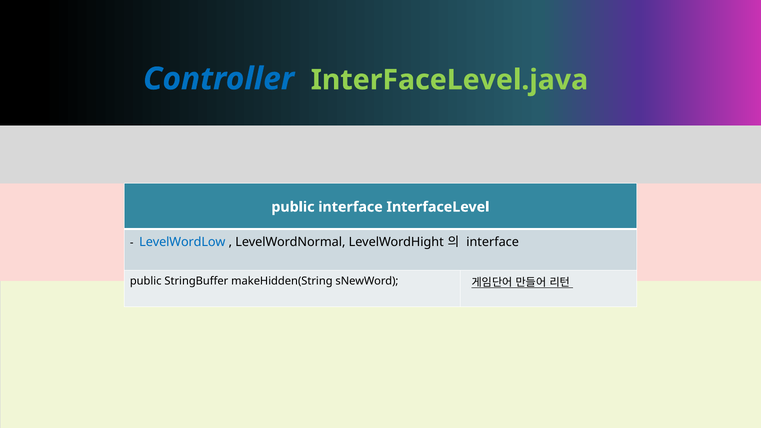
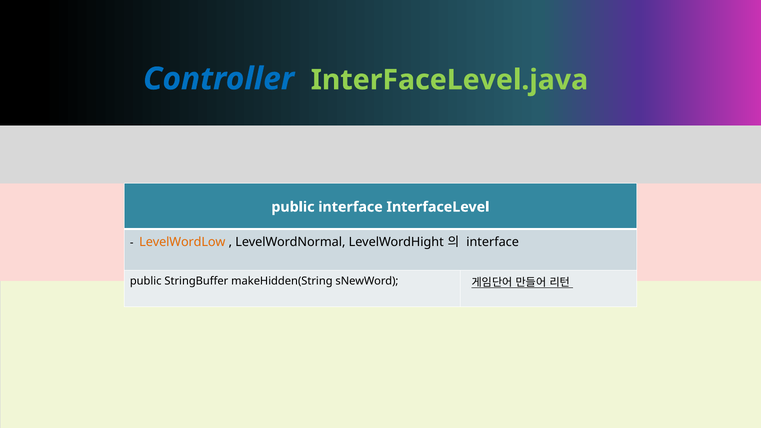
LevelWordLow colour: blue -> orange
